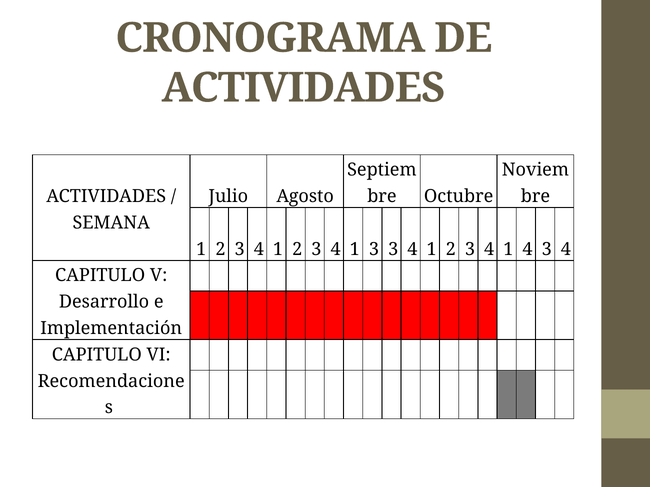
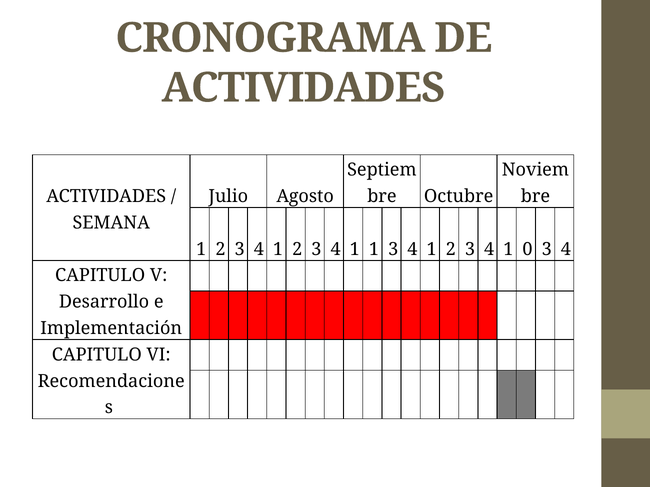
1 3: 3 -> 1
1 4: 4 -> 0
